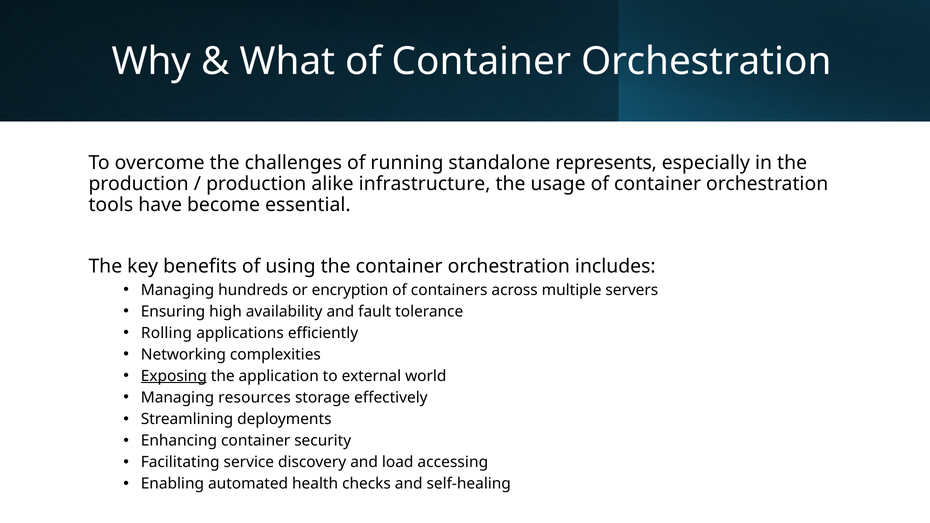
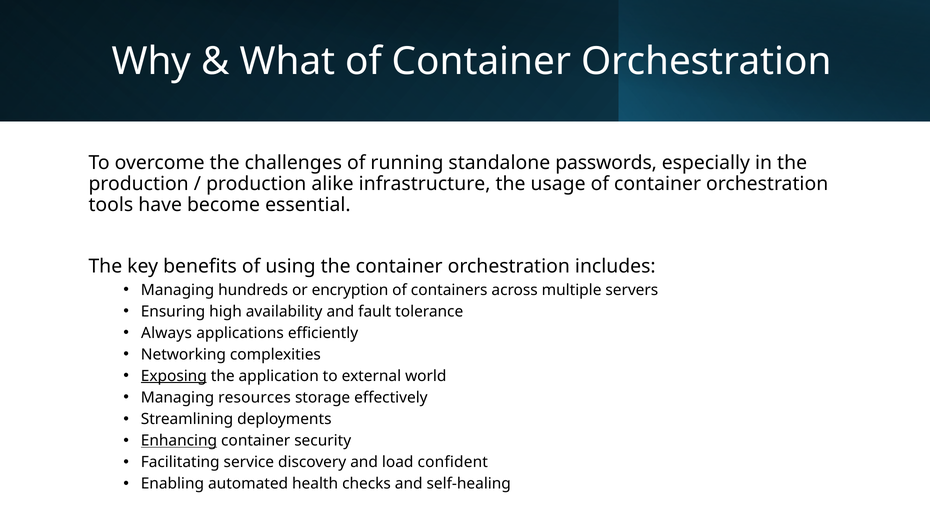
represents: represents -> passwords
Rolling: Rolling -> Always
Enhancing underline: none -> present
accessing: accessing -> confident
